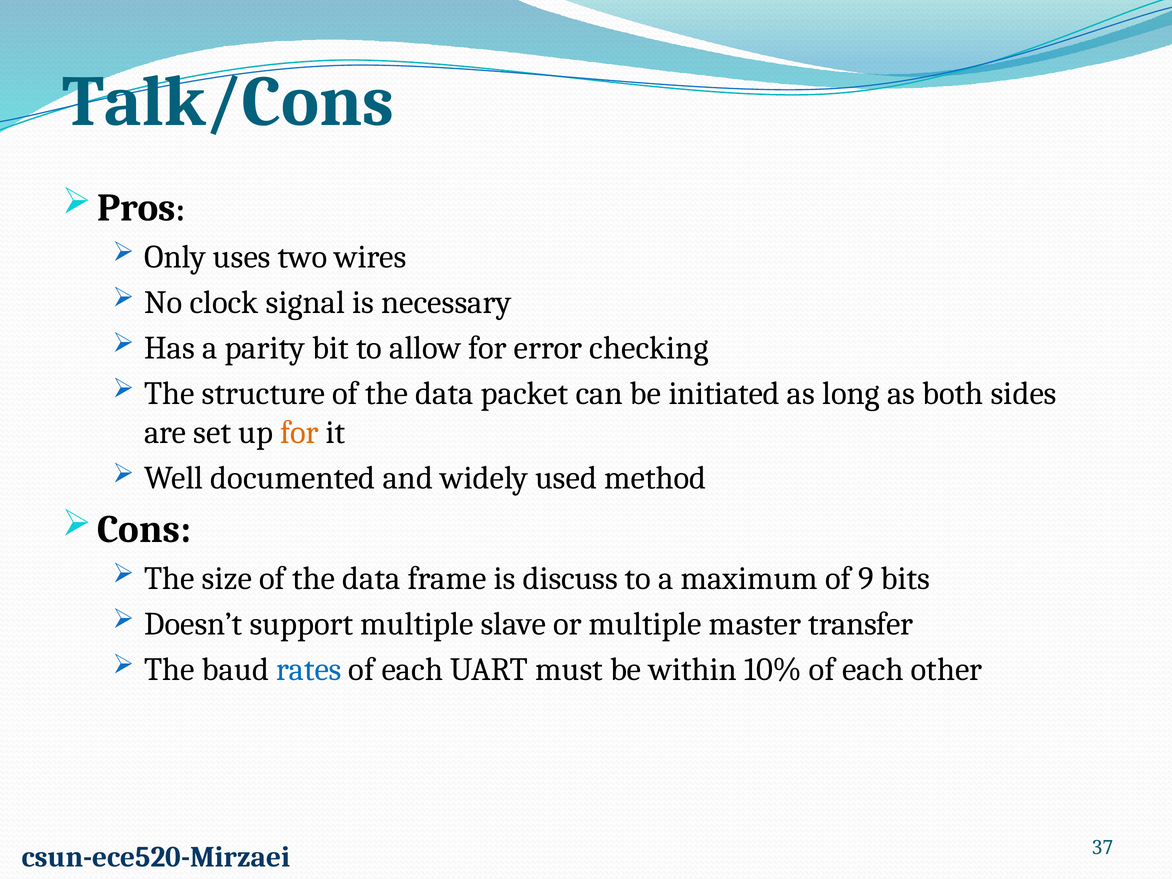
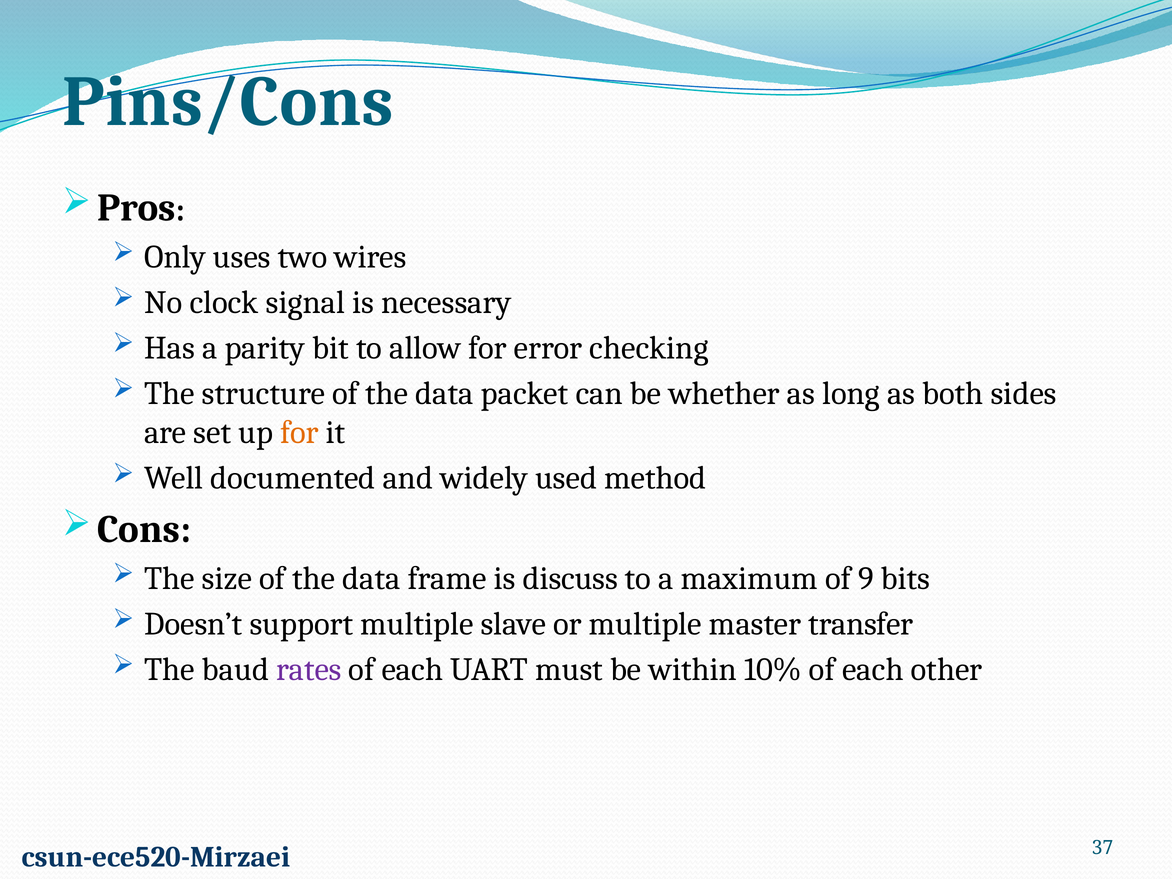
Talk/Cons: Talk/Cons -> Pins/Cons
initiated: initiated -> whether
rates colour: blue -> purple
